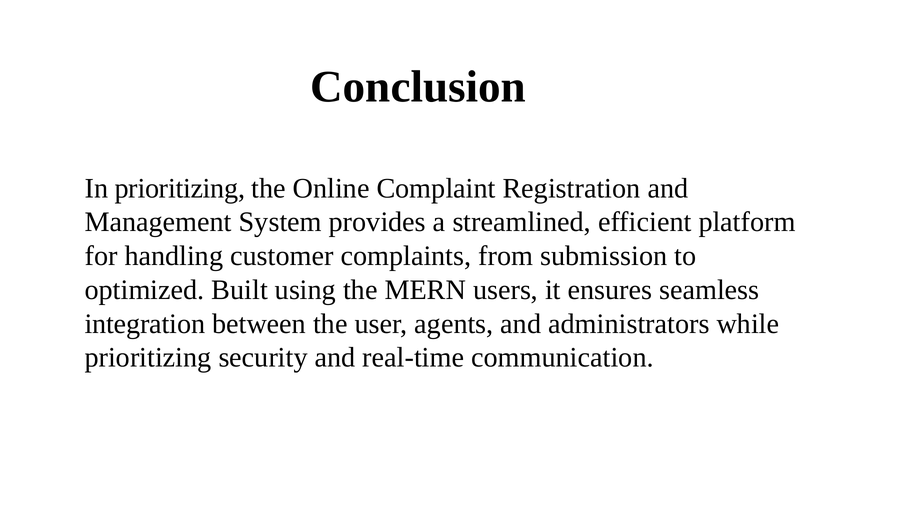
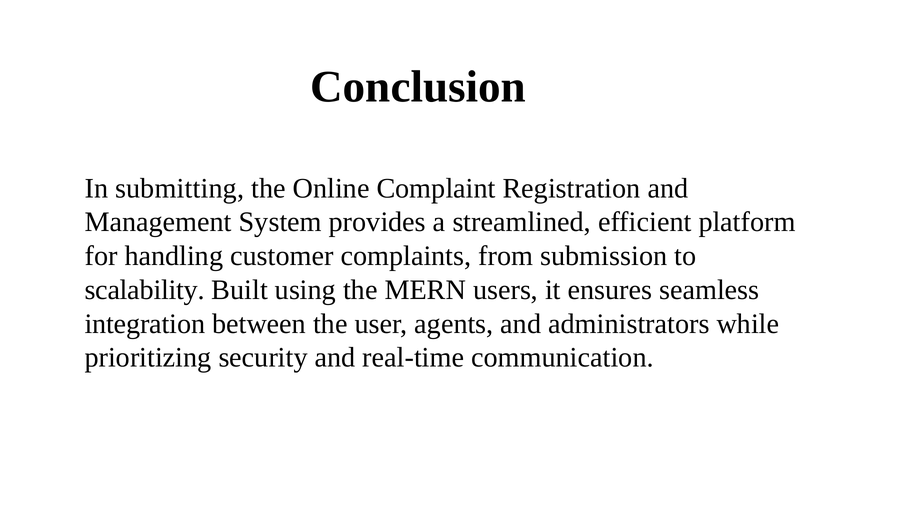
In prioritizing: prioritizing -> submitting
optimized: optimized -> scalability
